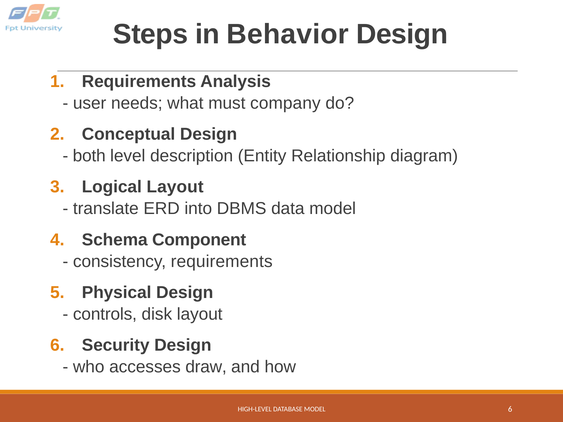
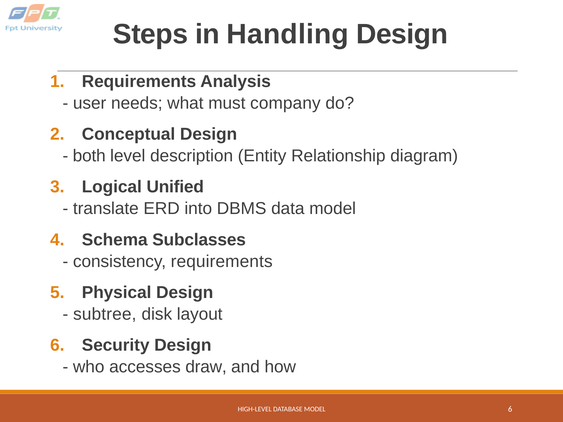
Behavior: Behavior -> Handling
Logical Layout: Layout -> Unified
Component: Component -> Subclasses
controls: controls -> subtree
